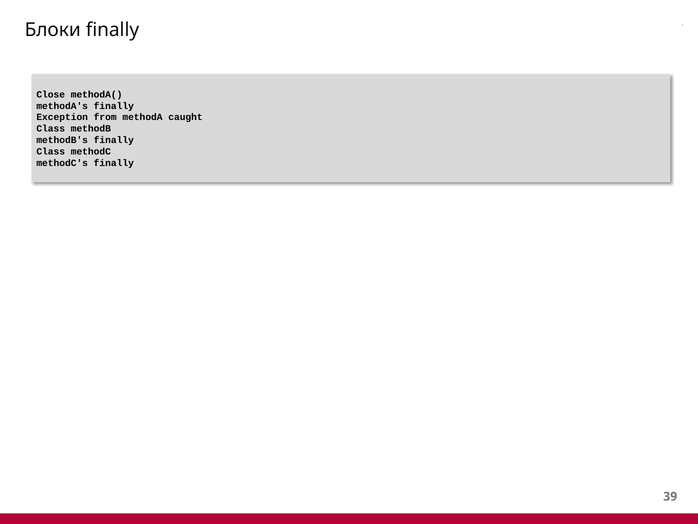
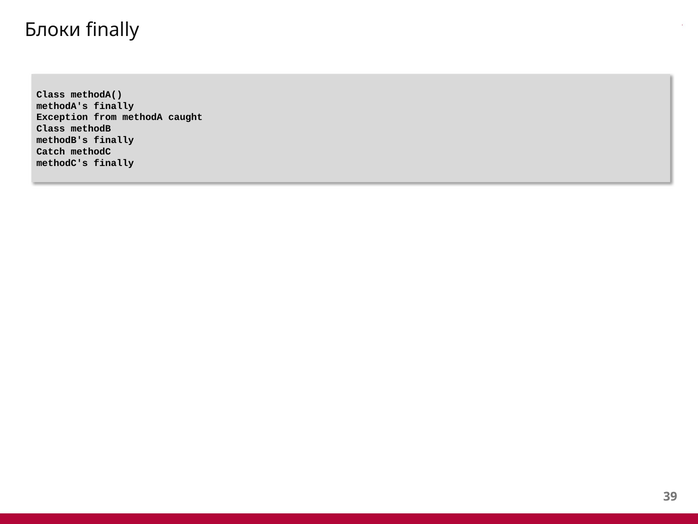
Close at (51, 94): Close -> Class
Class at (51, 152): Class -> Catch
